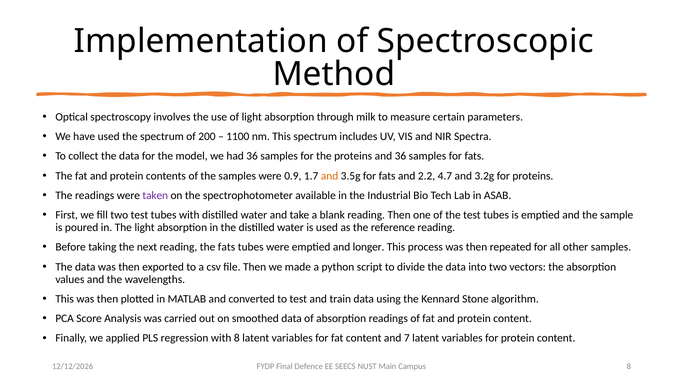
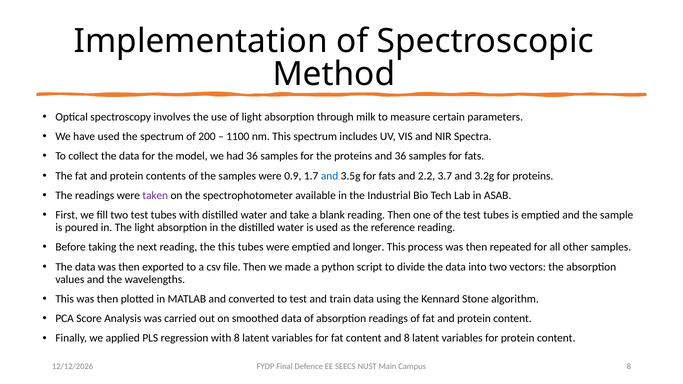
and at (330, 176) colour: orange -> blue
4.7: 4.7 -> 3.7
the fats: fats -> this
and 7: 7 -> 8
